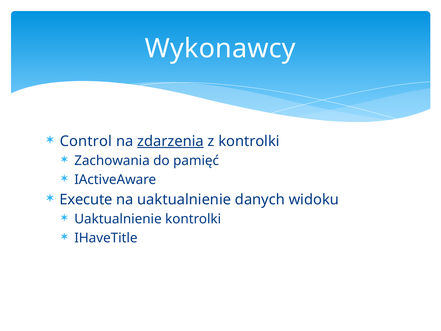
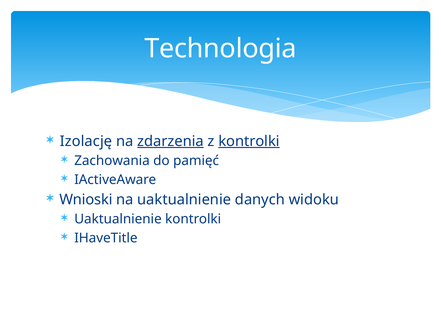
Wykonawcy: Wykonawcy -> Technologia
Control: Control -> Izolację
kontrolki at (249, 141) underline: none -> present
Execute: Execute -> Wnioski
